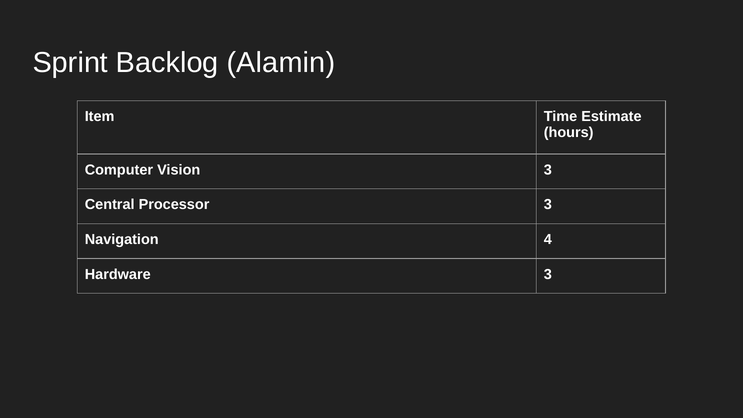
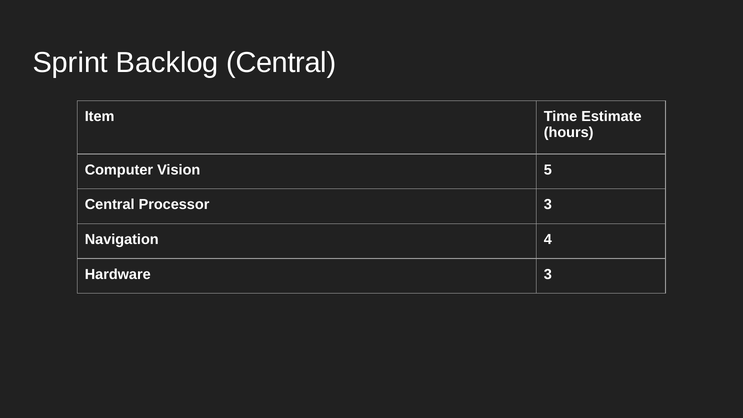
Backlog Alamin: Alamin -> Central
Vision 3: 3 -> 5
